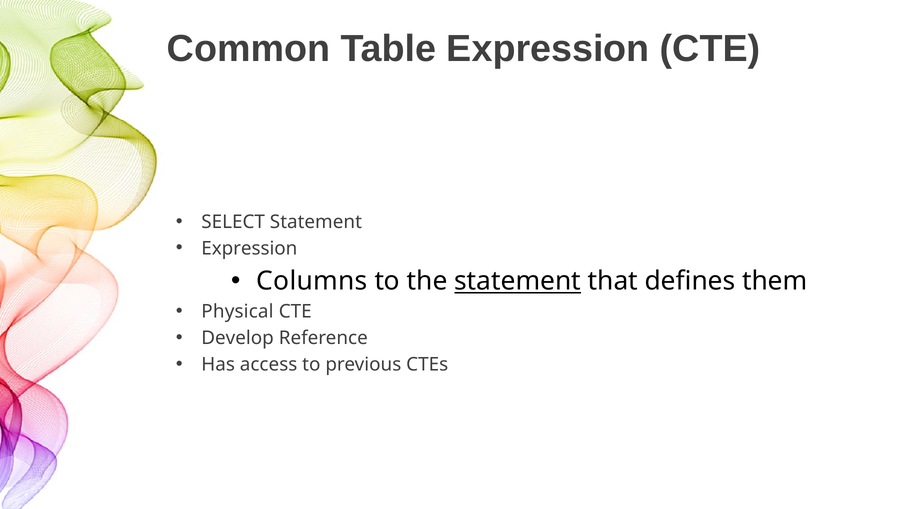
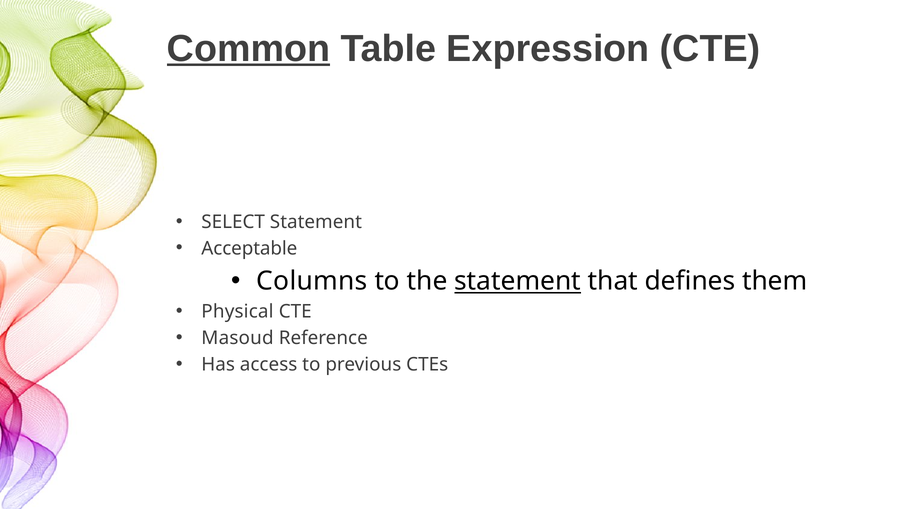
Common underline: none -> present
Expression at (249, 248): Expression -> Acceptable
Develop: Develop -> Masoud
